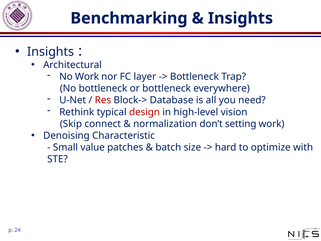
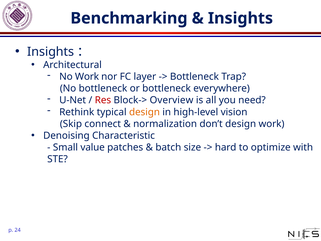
Database: Database -> Overview
design at (144, 112) colour: red -> orange
don’t setting: setting -> design
